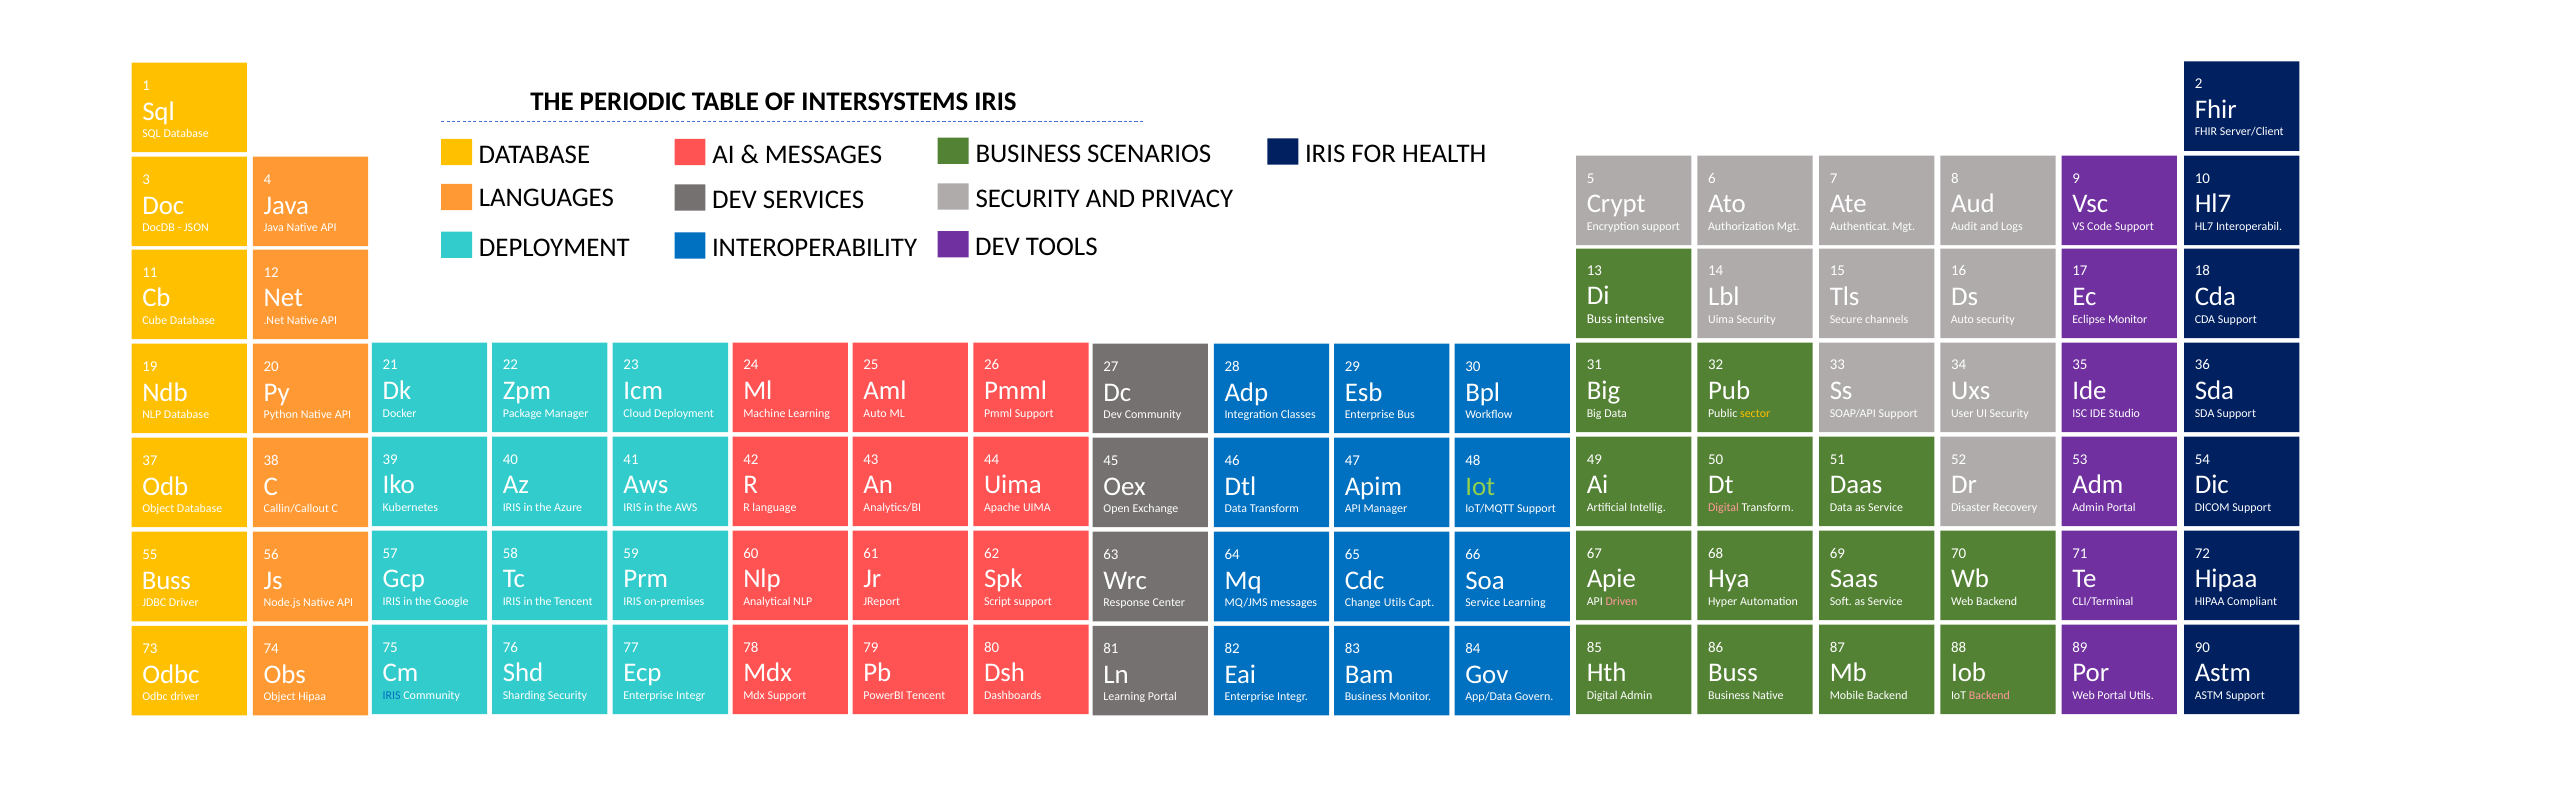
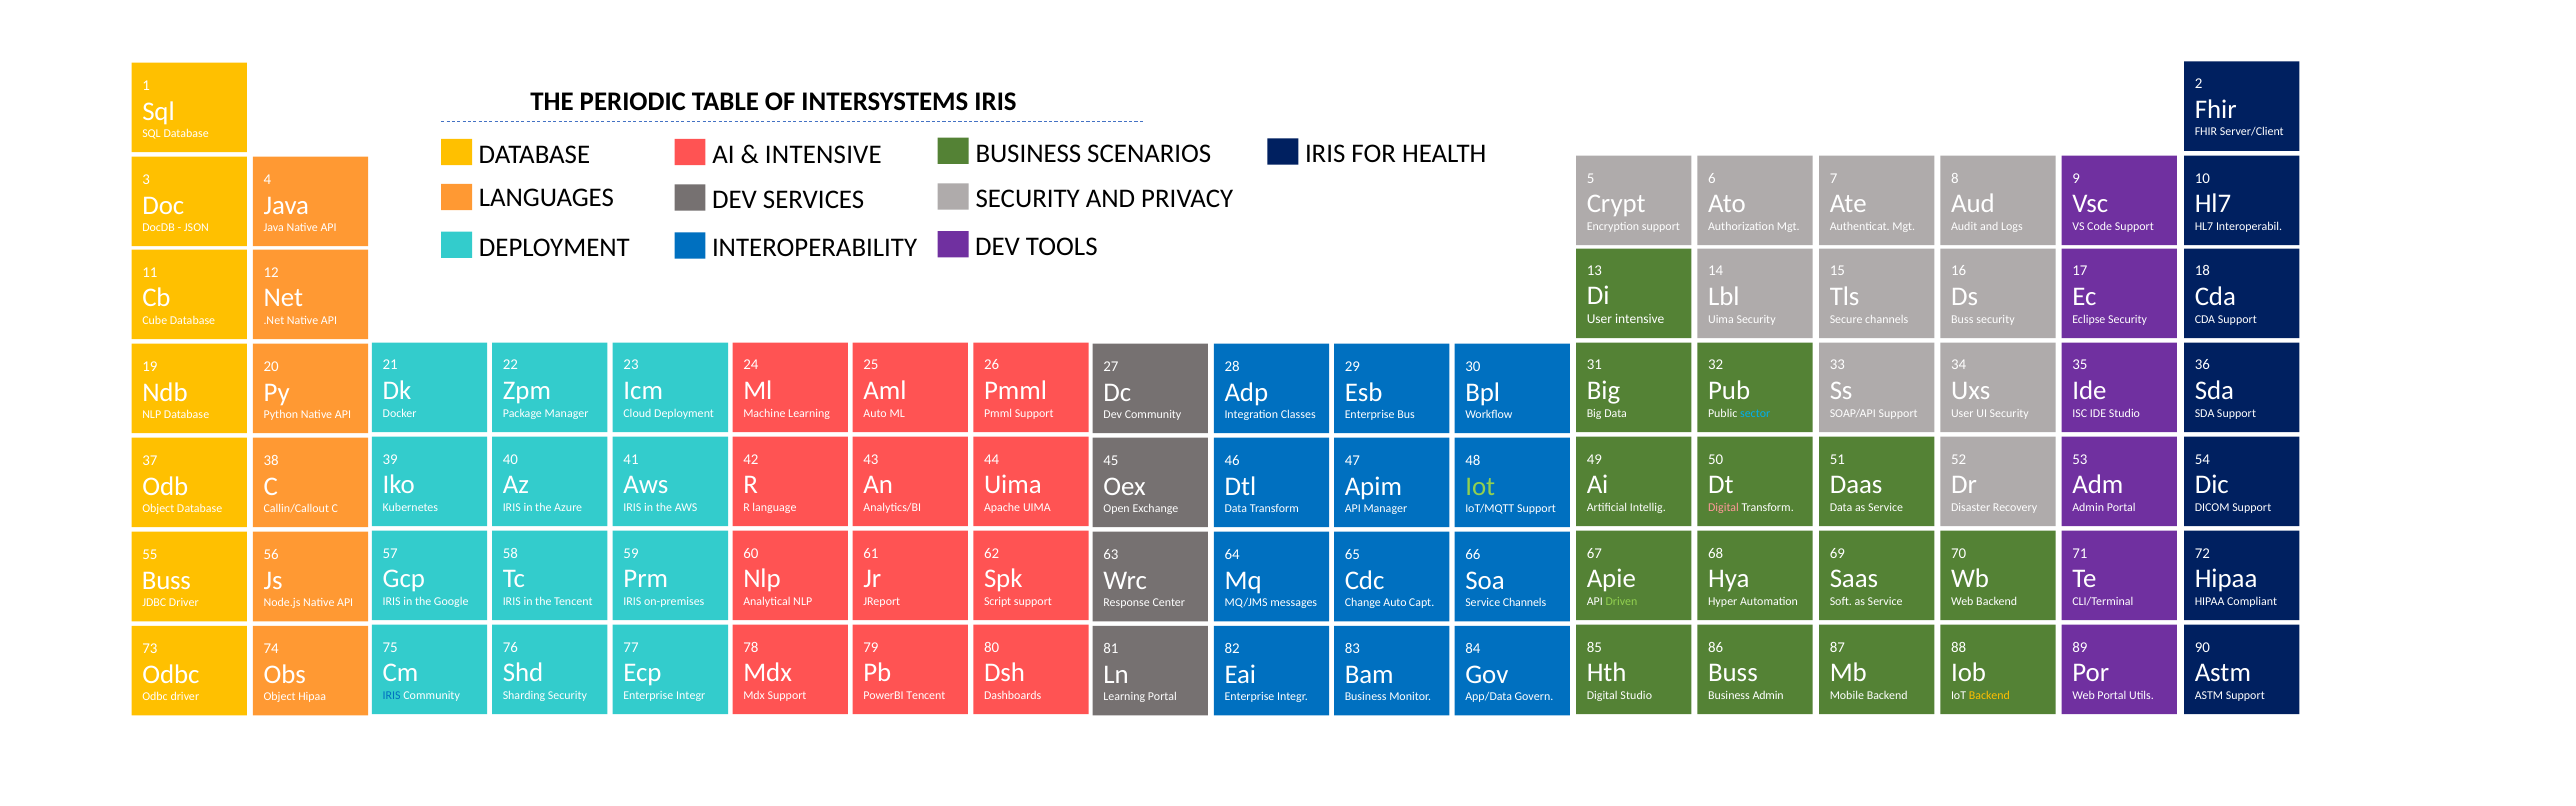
MESSAGES at (824, 155): MESSAGES -> INTENSIVE
Buss at (1599, 319): Buss -> User
Auto at (1962, 319): Auto -> Buss
Eclipse Monitor: Monitor -> Security
sector colour: yellow -> light blue
Driven colour: pink -> light green
Change Utils: Utils -> Auto
Service Learning: Learning -> Channels
Digital Admin: Admin -> Studio
Business Native: Native -> Admin
Backend at (1989, 696) colour: pink -> yellow
